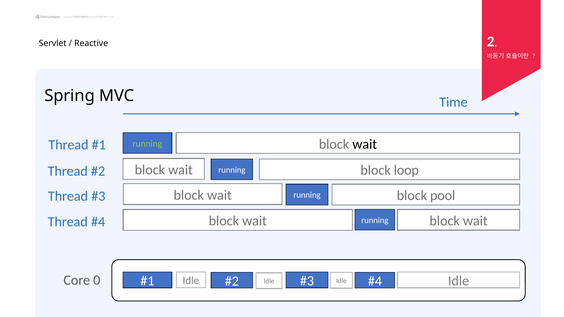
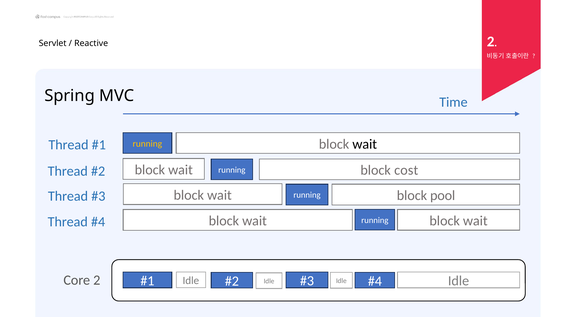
running at (147, 144) colour: light green -> yellow
loop: loop -> cost
Core 0: 0 -> 2
